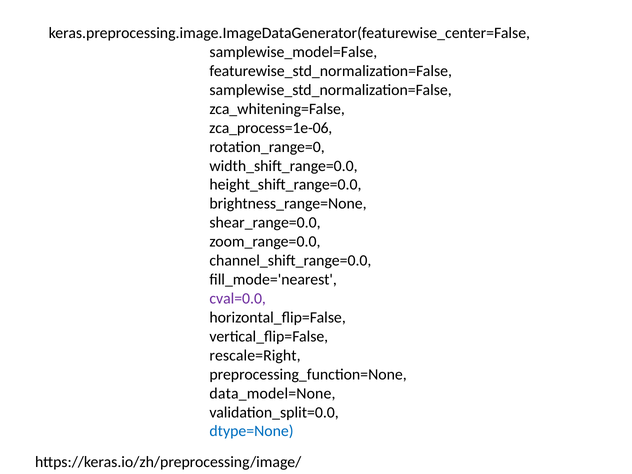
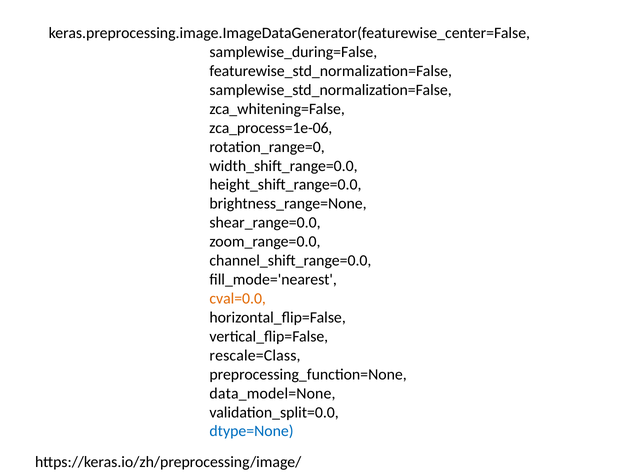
samplewise_model=False: samplewise_model=False -> samplewise_during=False
cval=0.0 colour: purple -> orange
rescale=Right: rescale=Right -> rescale=Class
